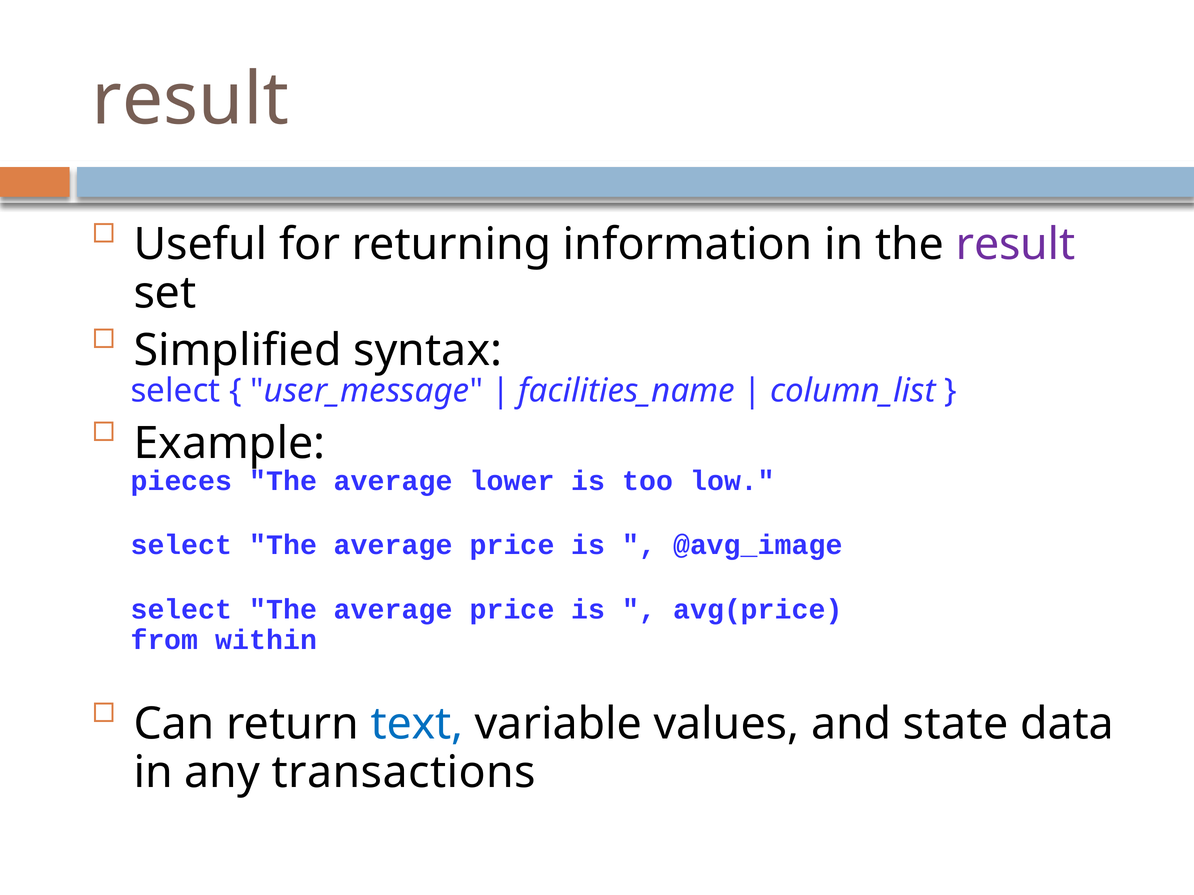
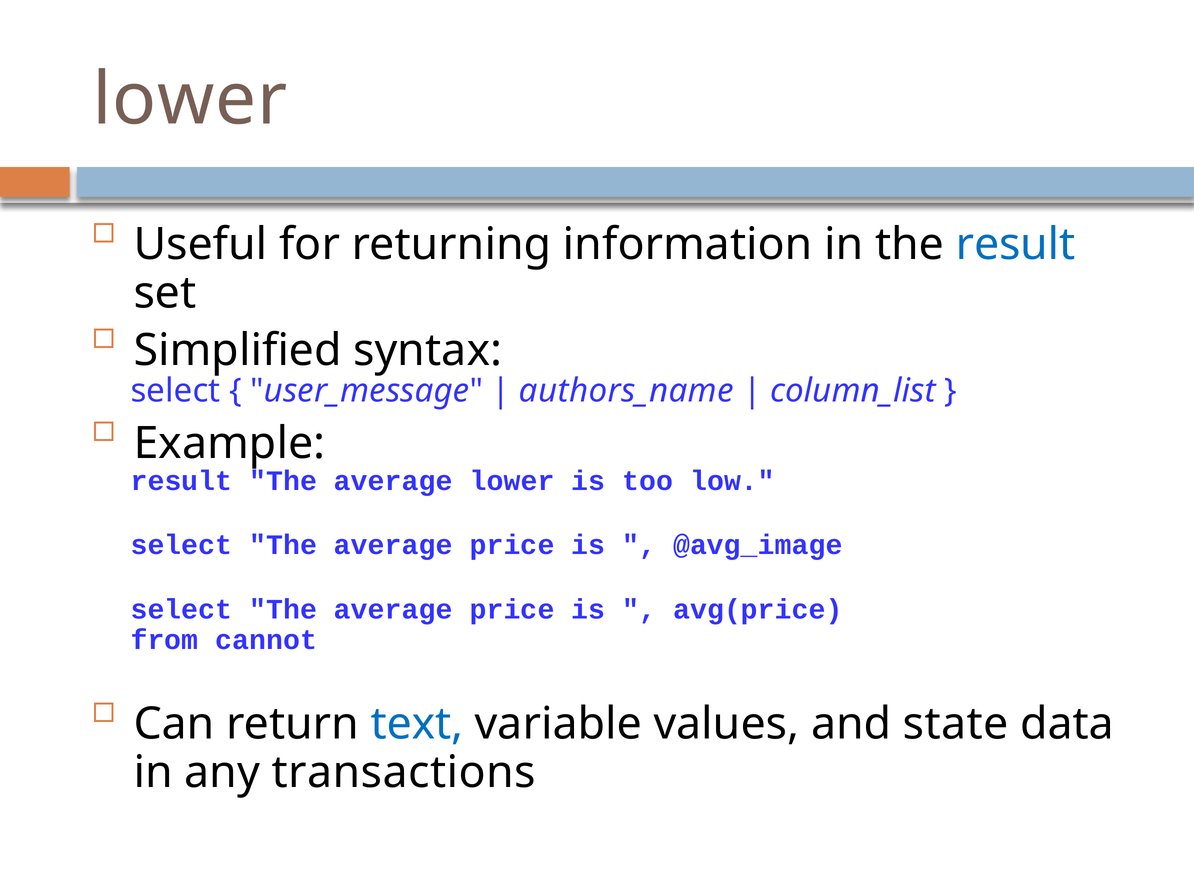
result at (190, 100): result -> lower
result at (1016, 245) colour: purple -> blue
facilities_name: facilities_name -> authors_name
pieces at (181, 481): pieces -> result
within: within -> cannot
